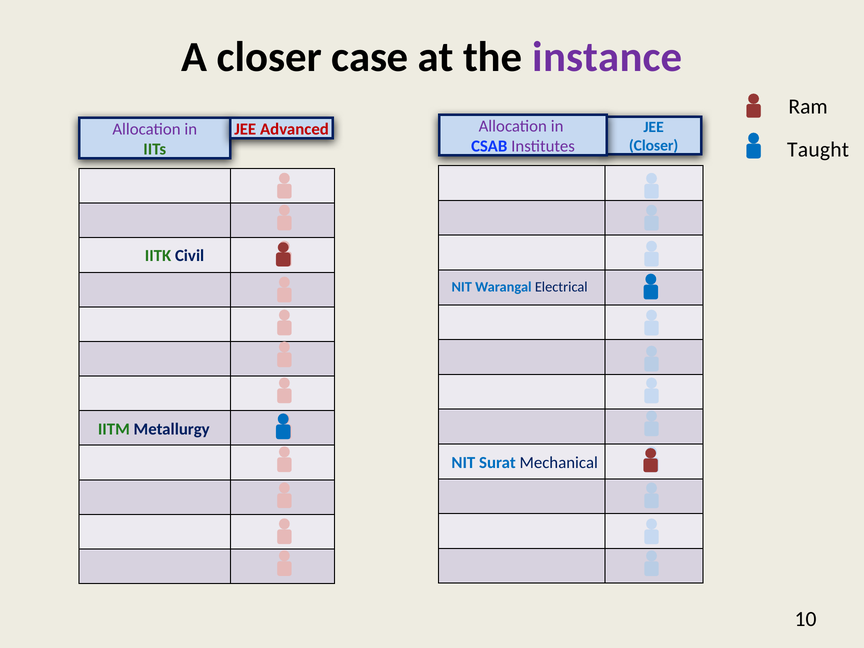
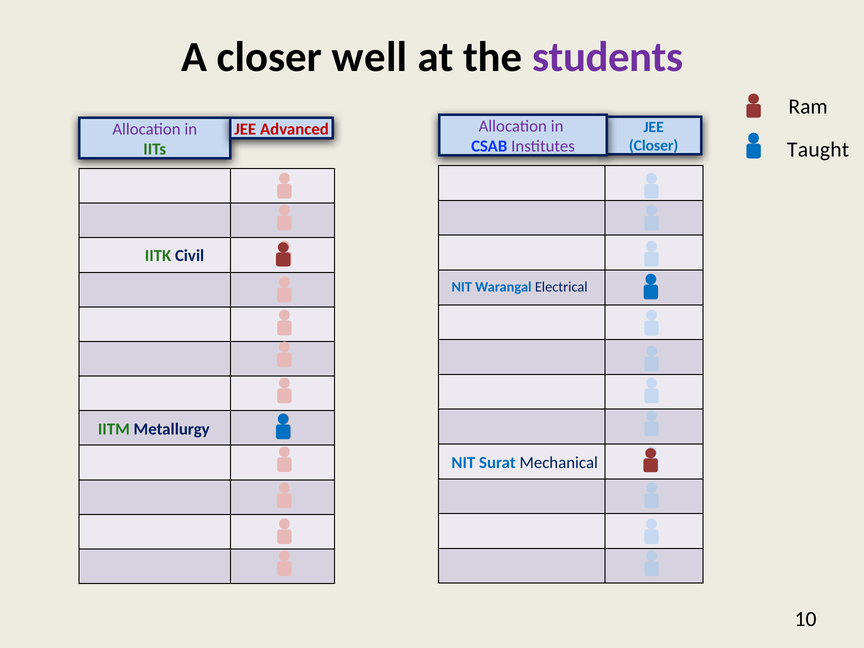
case: case -> well
instance: instance -> students
